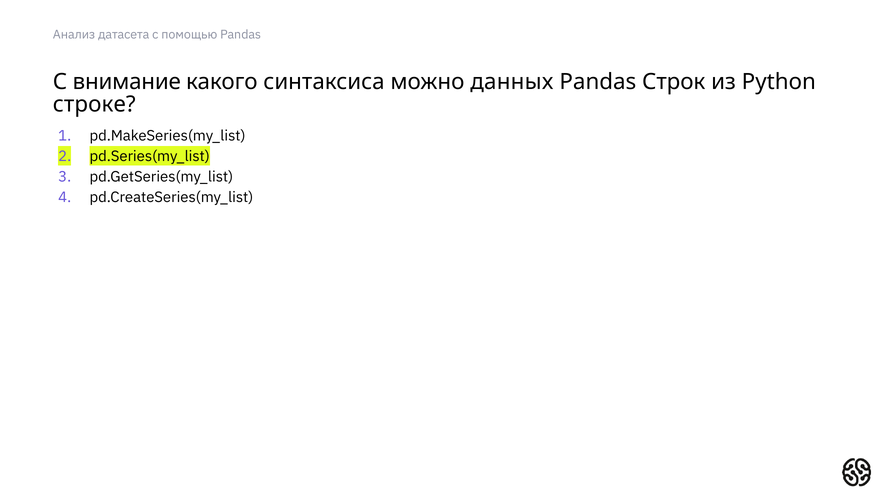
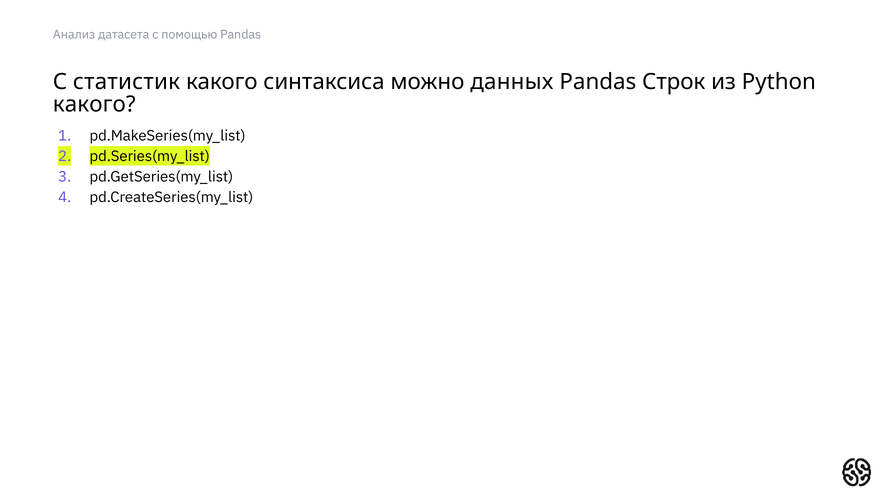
внимание: внимание -> статистик
строке at (94, 105): строке -> какого
